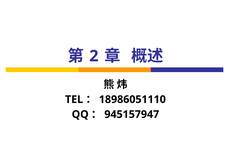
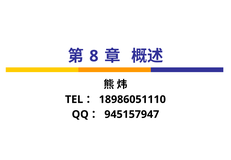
2: 2 -> 8
